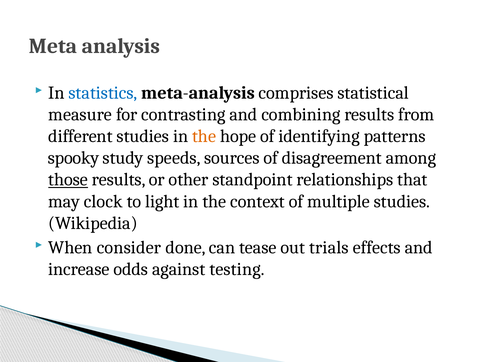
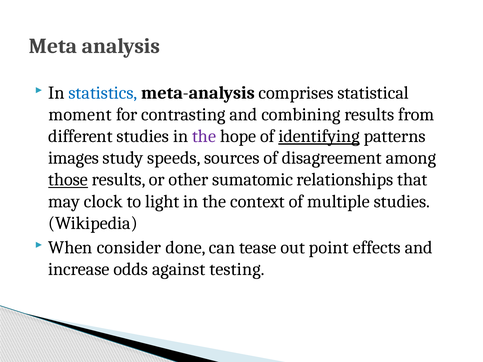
measure: measure -> moment
the at (204, 136) colour: orange -> purple
identifying underline: none -> present
spooky: spooky -> images
standpoint: standpoint -> sumatomic
trials: trials -> point
